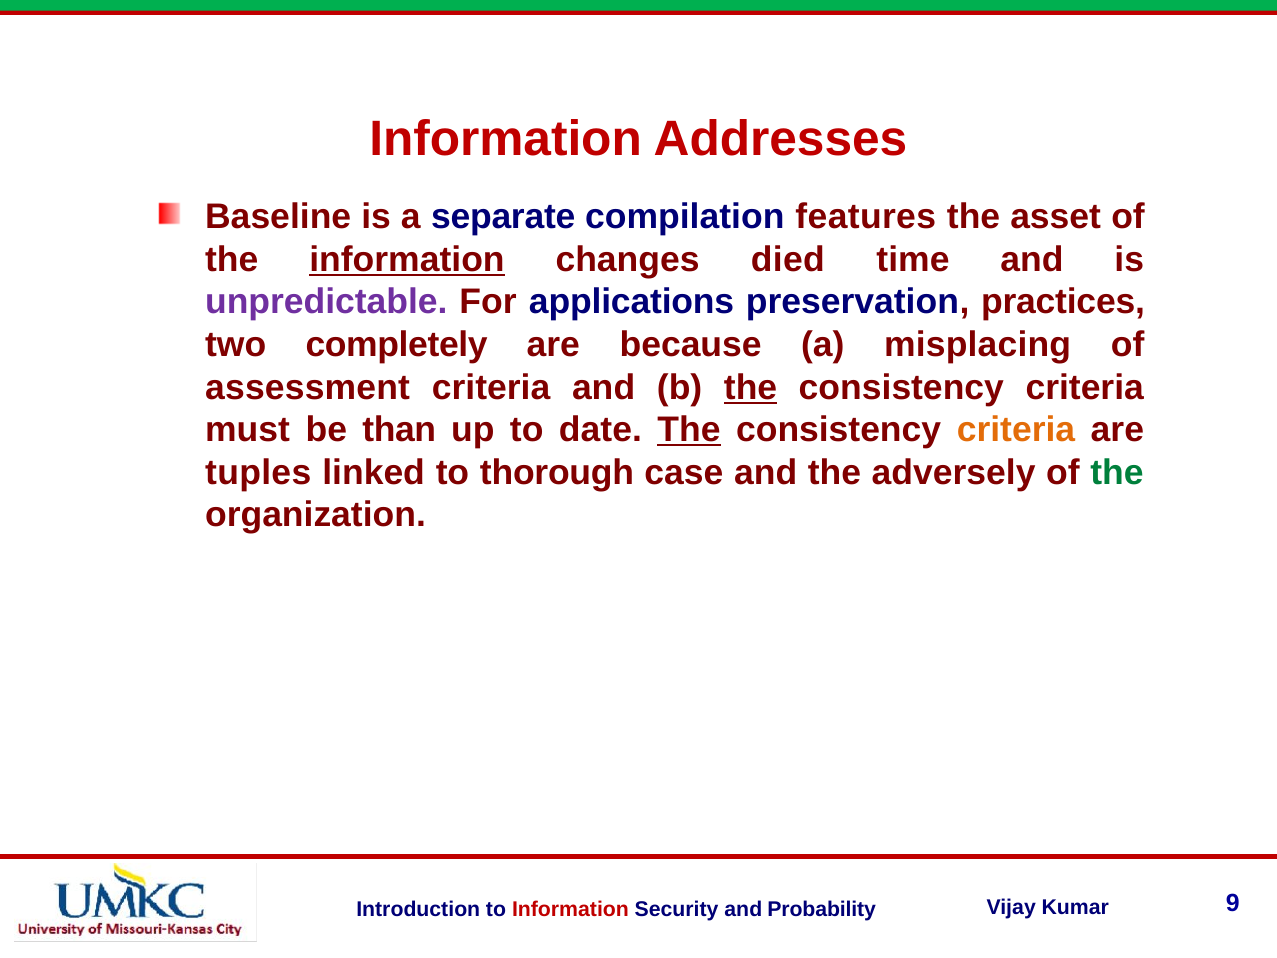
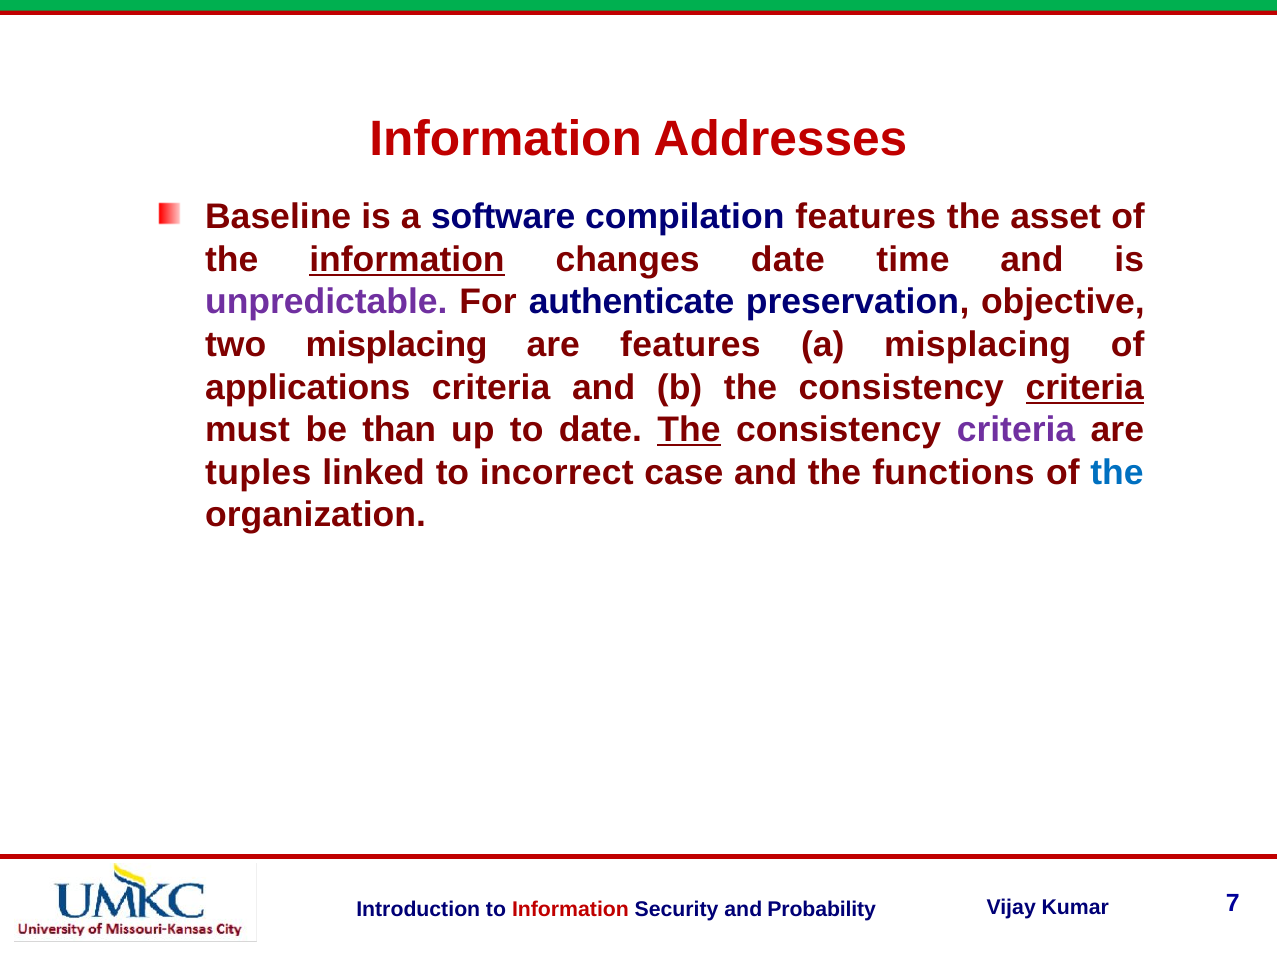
separate: separate -> software
changes died: died -> date
applications: applications -> authenticate
practices: practices -> objective
two completely: completely -> misplacing
are because: because -> features
assessment: assessment -> applications
the at (751, 387) underline: present -> none
criteria at (1085, 387) underline: none -> present
criteria at (1016, 430) colour: orange -> purple
thorough: thorough -> incorrect
adversely: adversely -> functions
the at (1117, 472) colour: green -> blue
9: 9 -> 7
